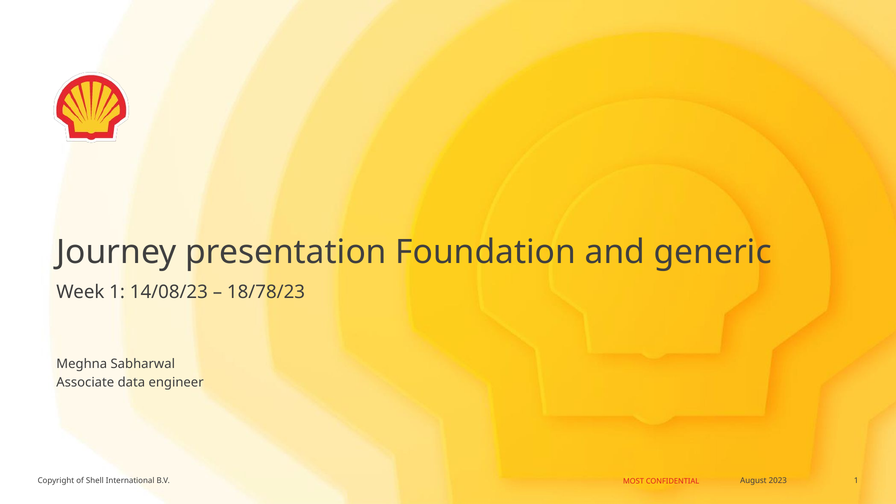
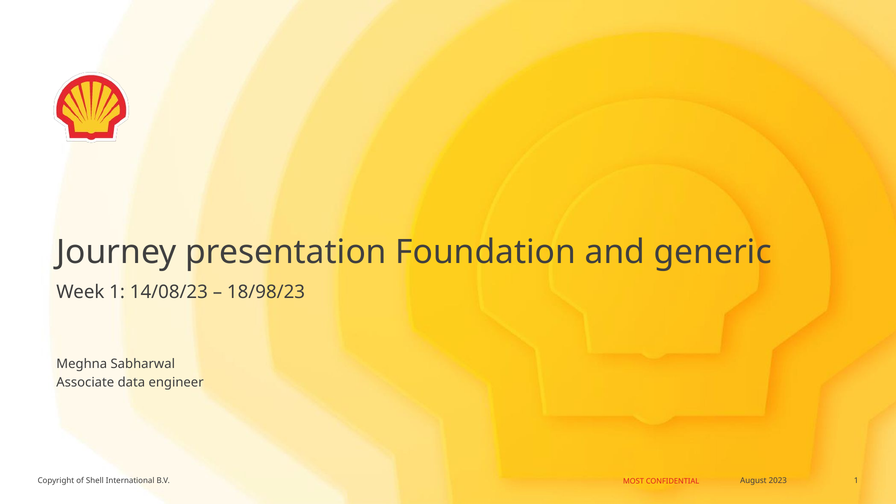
18/78/23: 18/78/23 -> 18/98/23
